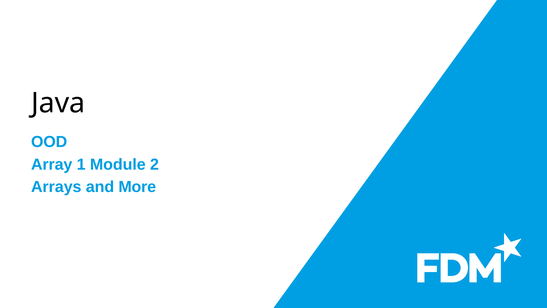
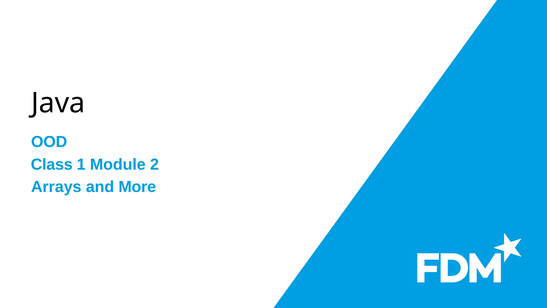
Array: Array -> Class
